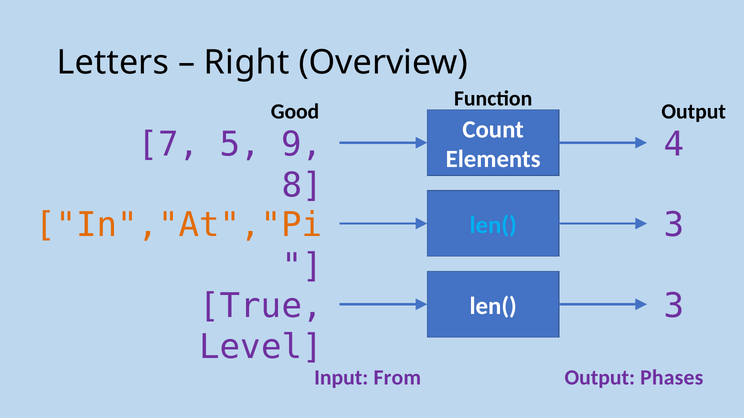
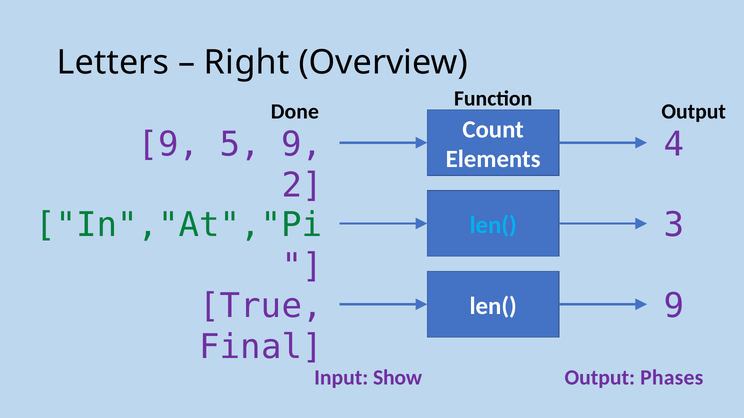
Good: Good -> Done
7 at (169, 145): 7 -> 9
8: 8 -> 2
In","At","Pi colour: orange -> green
3 at (674, 306): 3 -> 9
Level: Level -> Final
From: From -> Show
